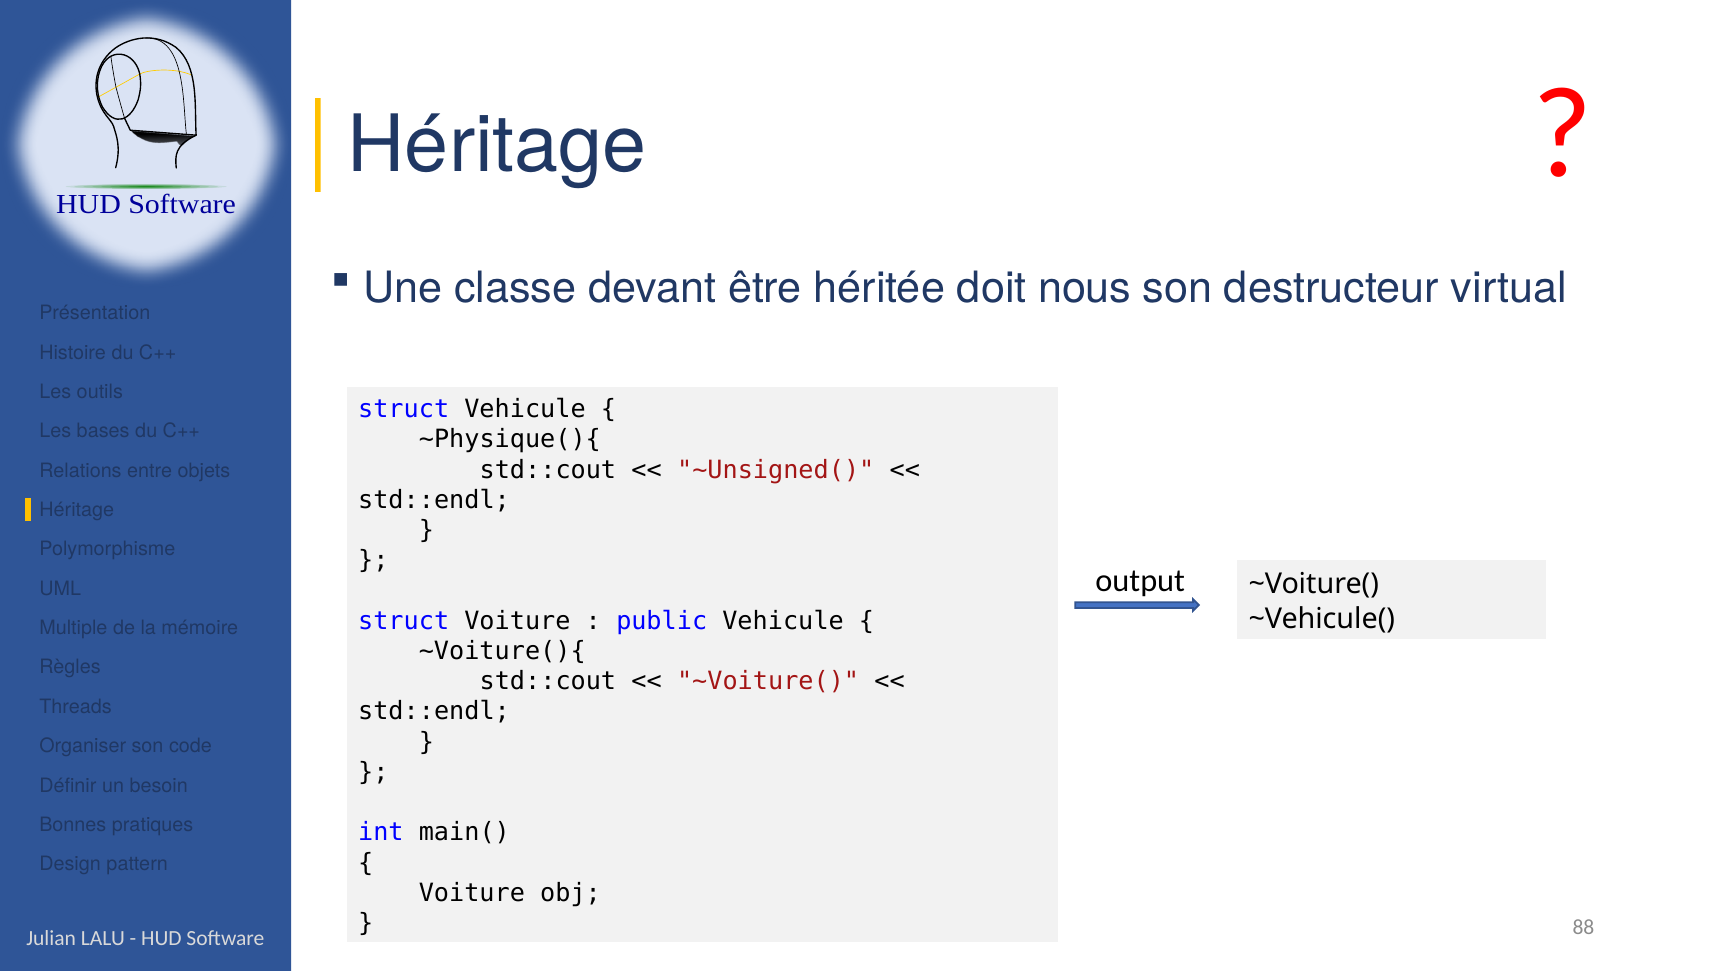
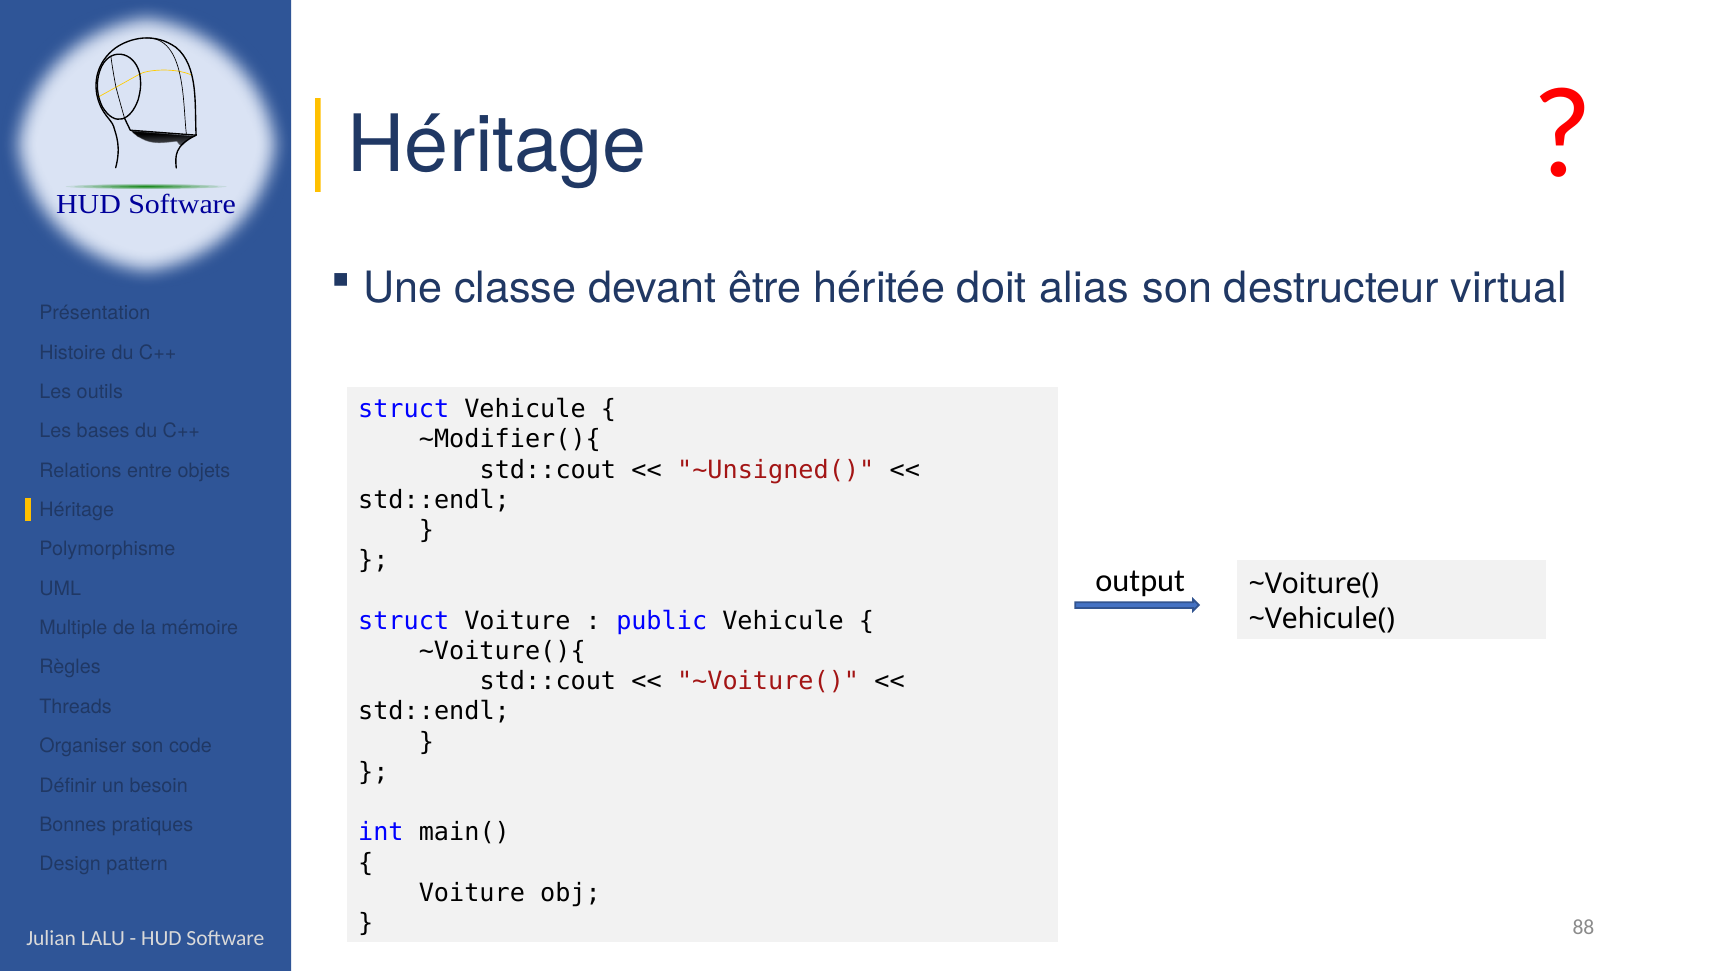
nous: nous -> alias
~Physique(){: ~Physique(){ -> ~Modifier(){
